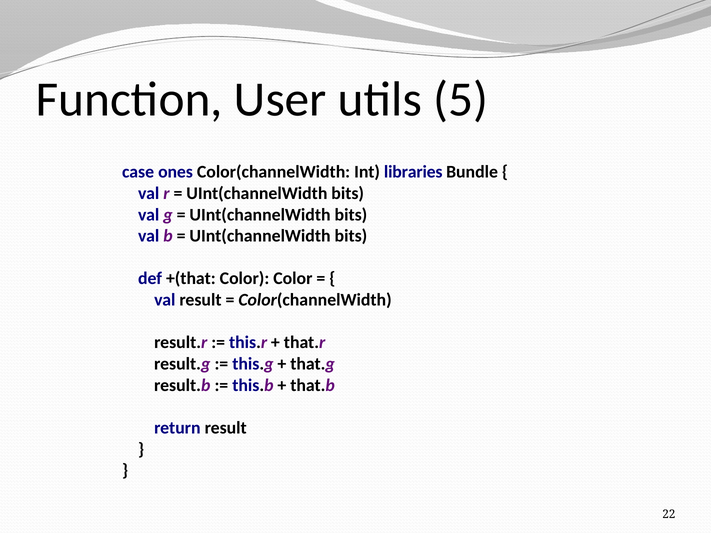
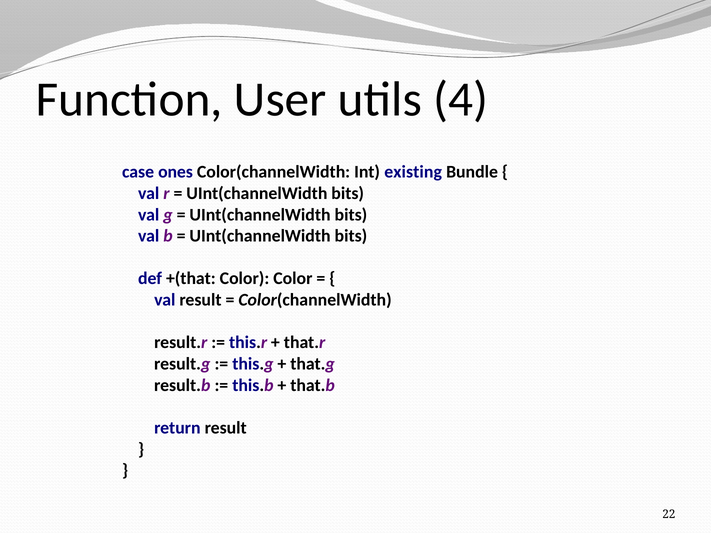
5: 5 -> 4
libraries: libraries -> existing
